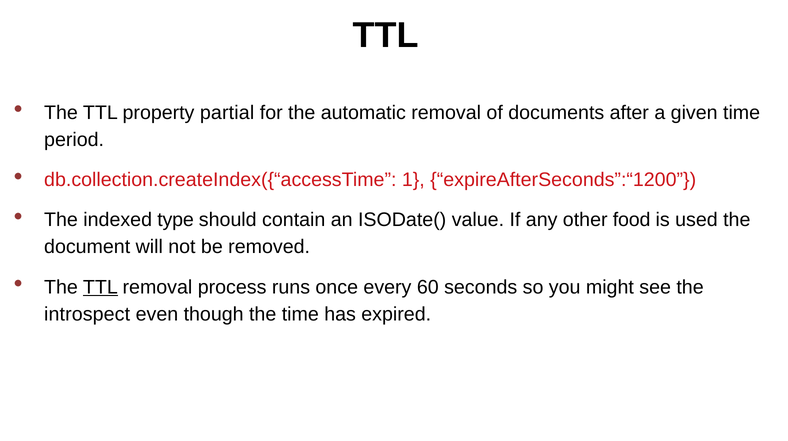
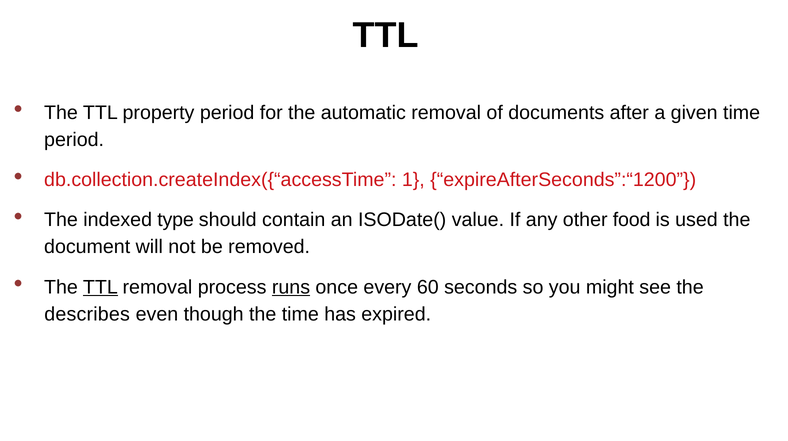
property partial: partial -> period
runs underline: none -> present
introspect: introspect -> describes
